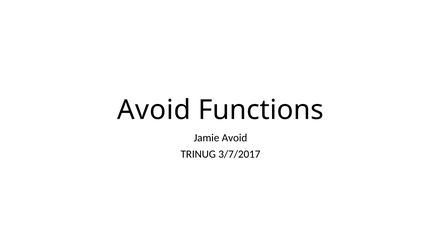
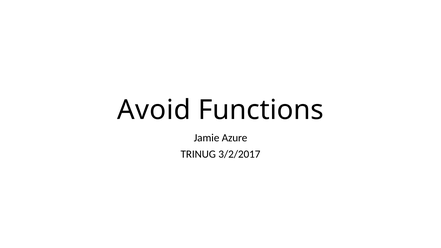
Jamie Avoid: Avoid -> Azure
3/7/2017: 3/7/2017 -> 3/2/2017
